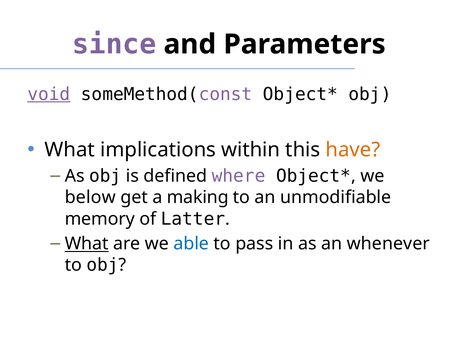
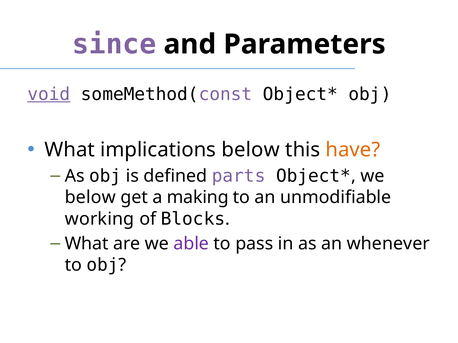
implications within: within -> below
where: where -> parts
memory: memory -> working
Latter: Latter -> Blocks
What at (87, 244) underline: present -> none
able colour: blue -> purple
